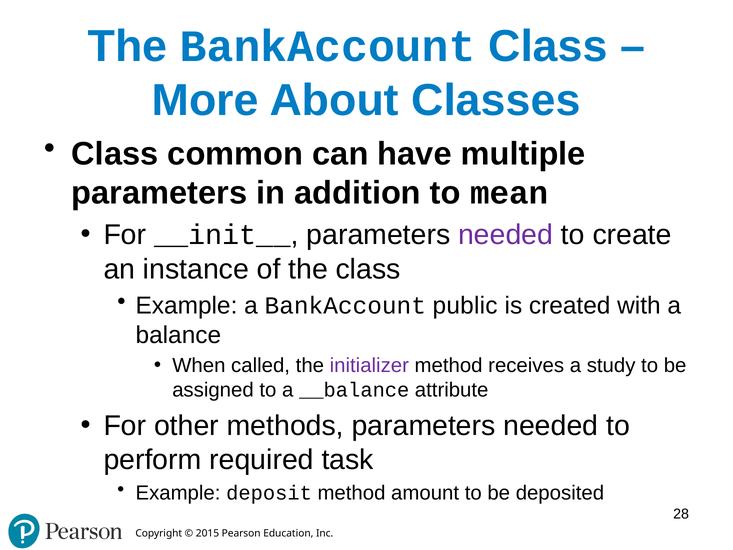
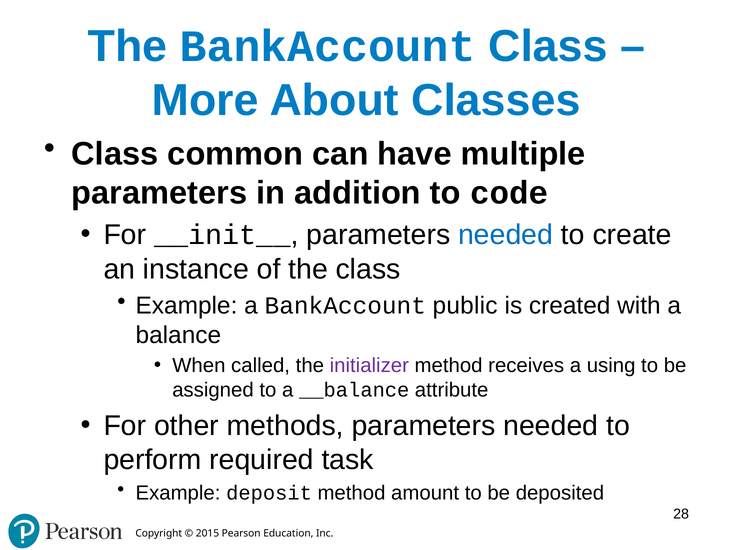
mean: mean -> code
needed at (506, 235) colour: purple -> blue
study: study -> using
